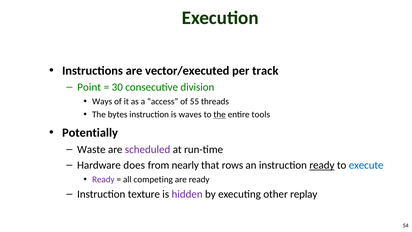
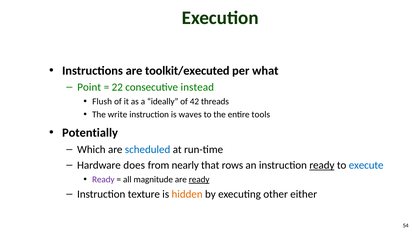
vector/executed: vector/executed -> toolkit/executed
track: track -> what
30: 30 -> 22
division: division -> instead
Ways: Ways -> Flush
access: access -> ideally
55: 55 -> 42
bytes: bytes -> write
the at (220, 114) underline: present -> none
Waste: Waste -> Which
scheduled colour: purple -> blue
competing: competing -> magnitude
ready at (199, 179) underline: none -> present
hidden colour: purple -> orange
replay: replay -> either
